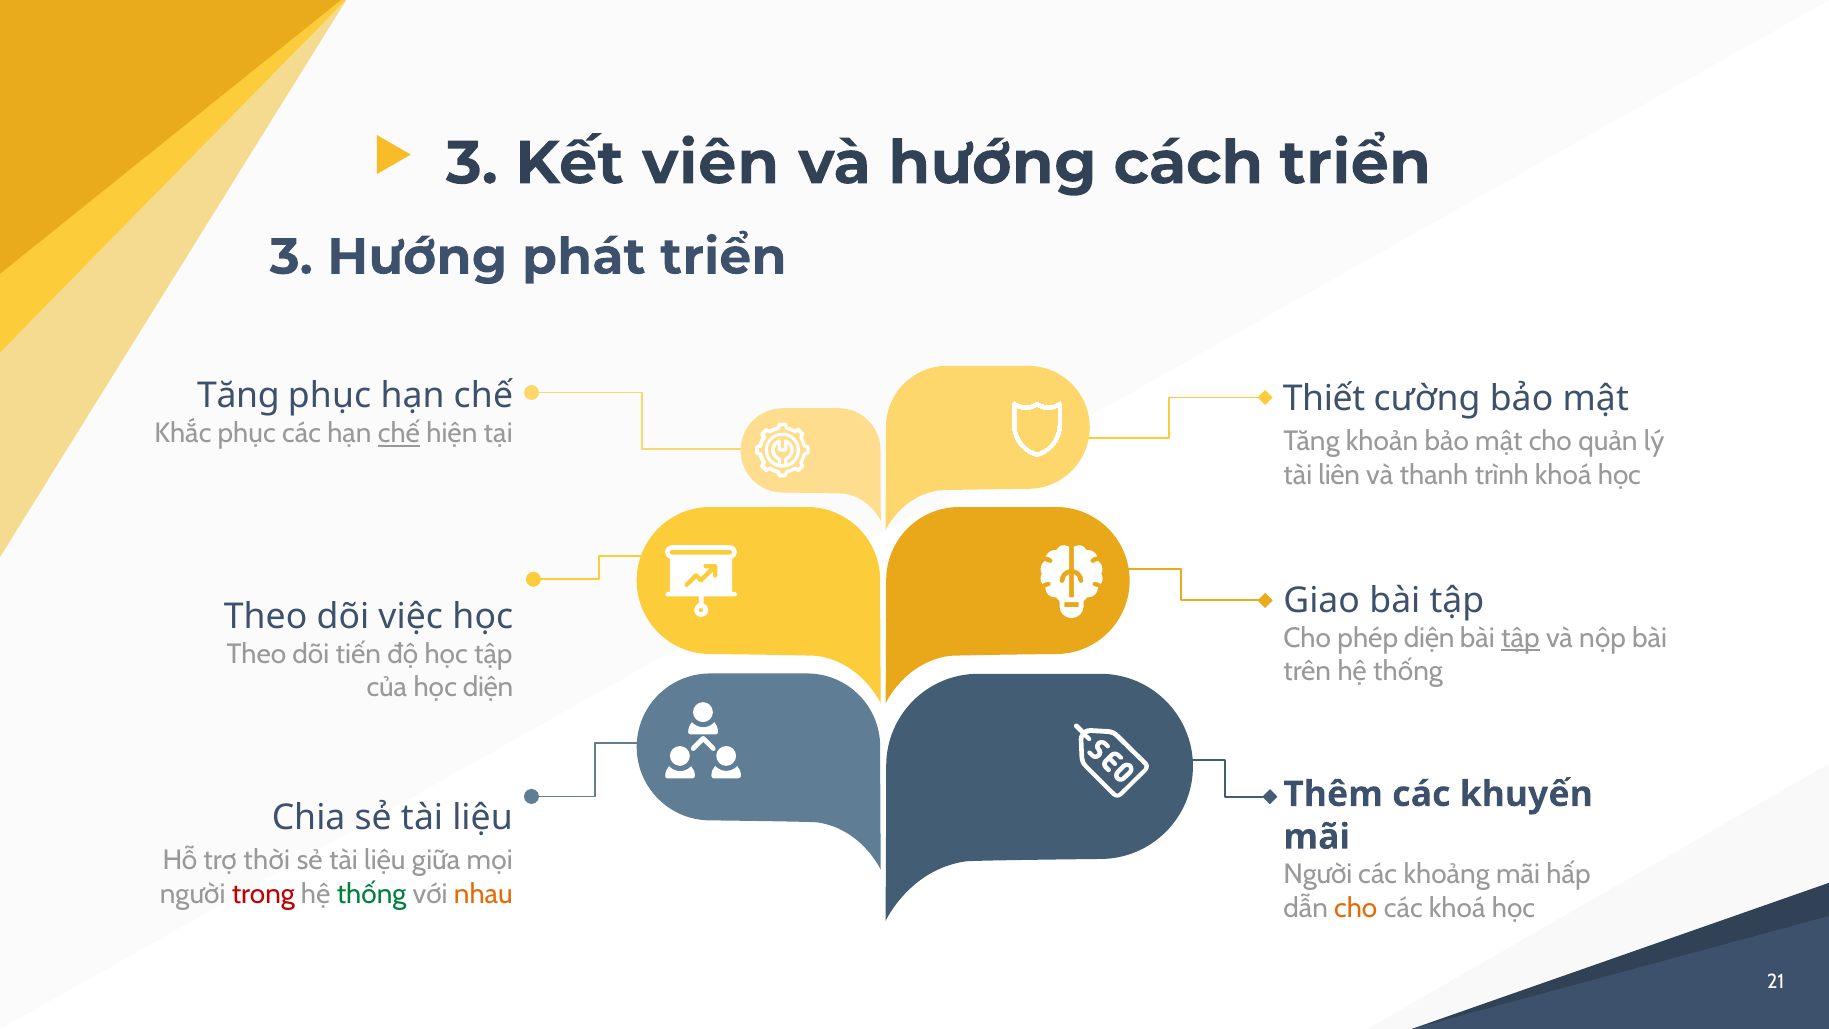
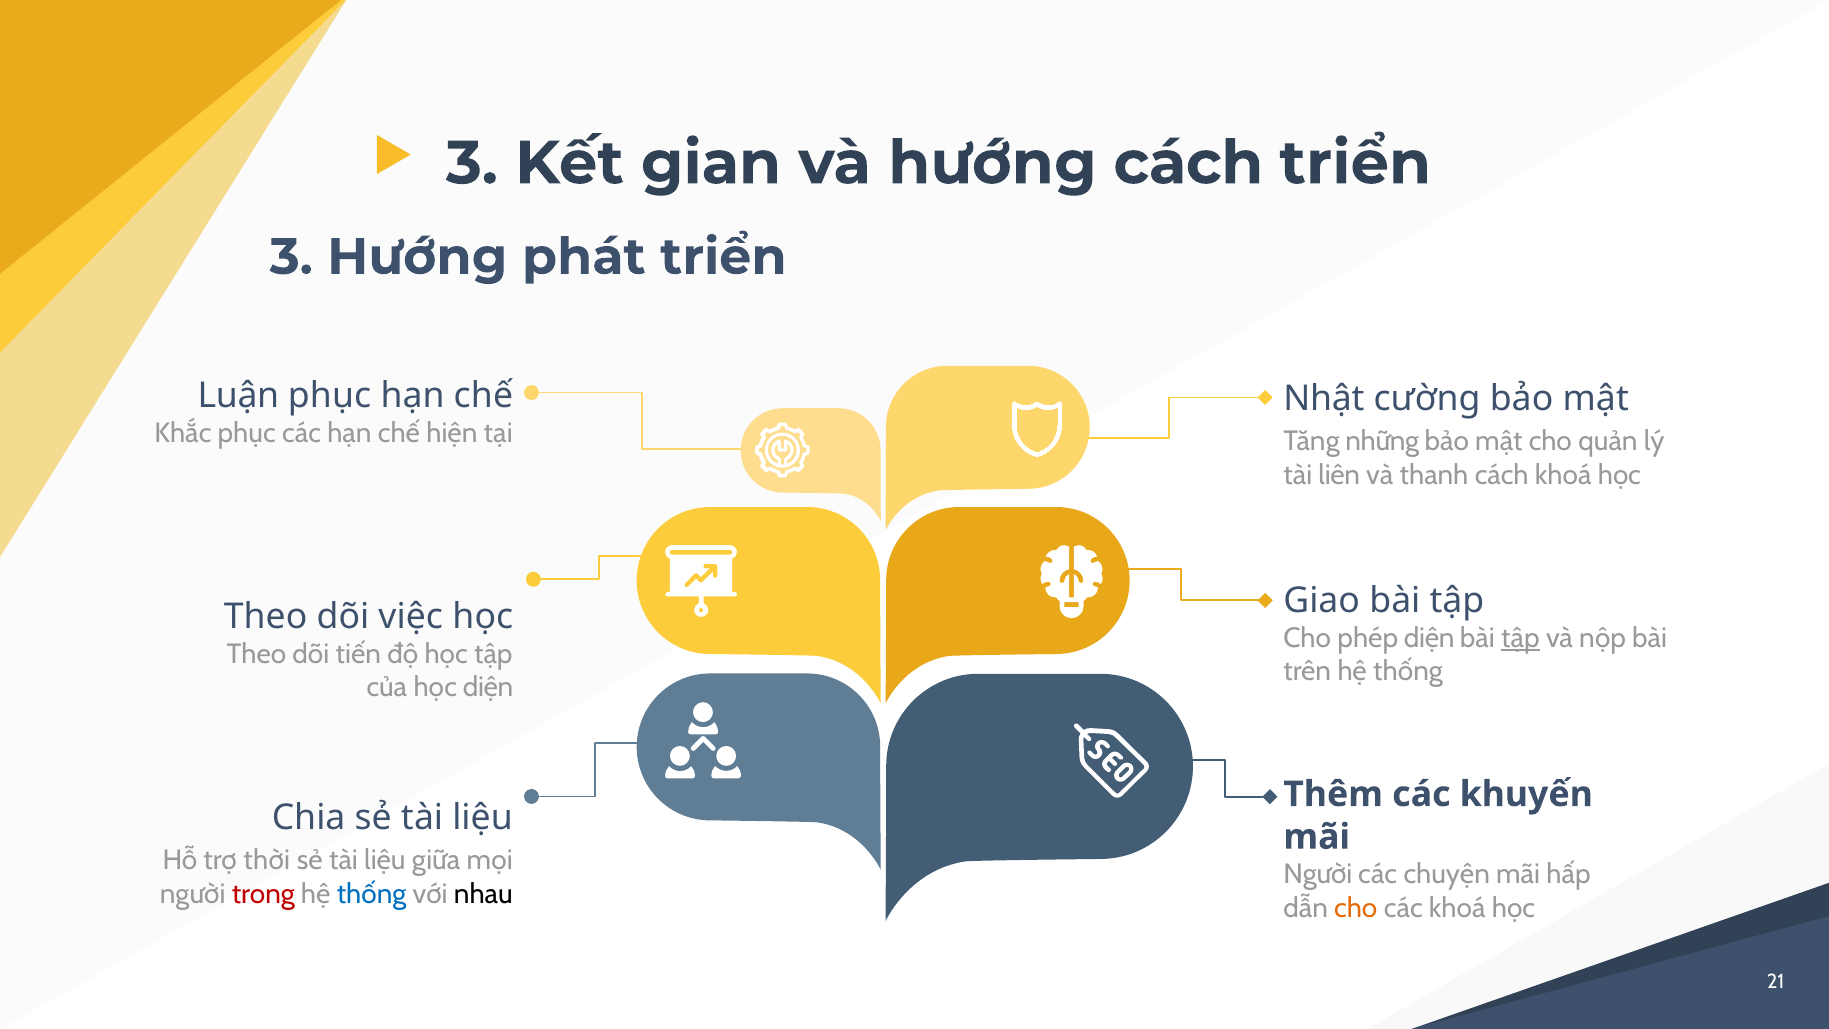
viên: viên -> gian
Tăng at (238, 396): Tăng -> Luận
Thiết: Thiết -> Nhật
chế at (399, 434) underline: present -> none
khoản: khoản -> những
thanh trình: trình -> cách
khoảng: khoảng -> chuyện
thống at (372, 894) colour: green -> blue
nhau colour: orange -> black
